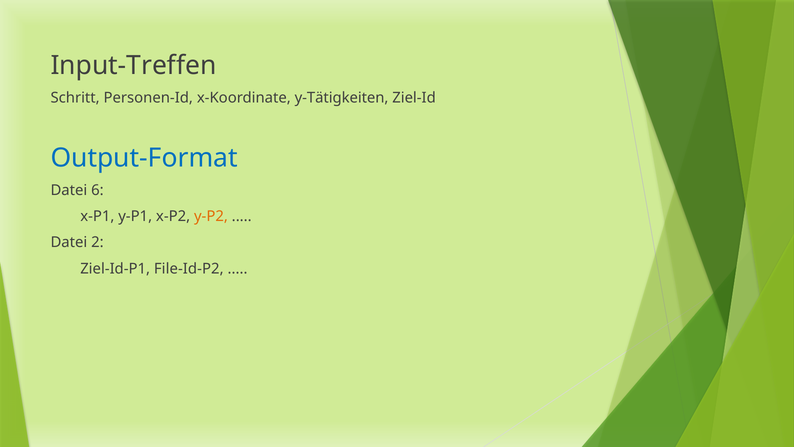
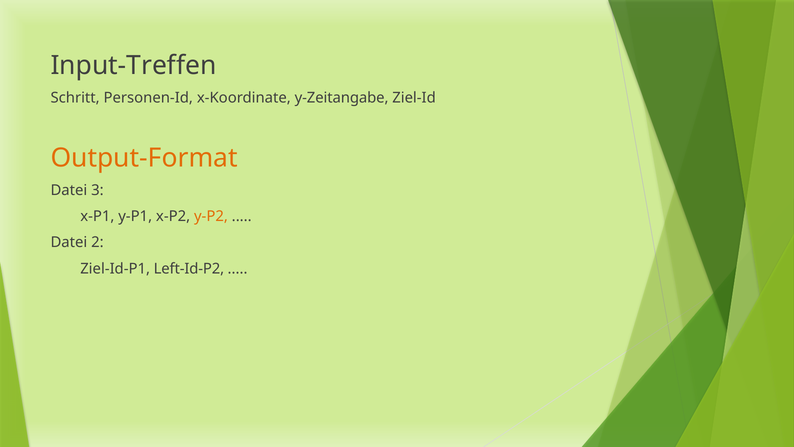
y-Tätigkeiten: y-Tätigkeiten -> y-Zeitangabe
Output-Format colour: blue -> orange
6: 6 -> 3
File-Id-P2: File-Id-P2 -> Left-Id-P2
